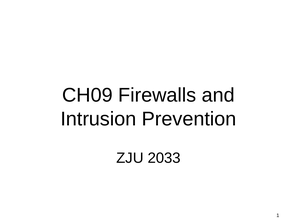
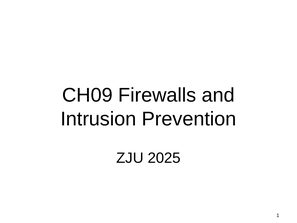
2033: 2033 -> 2025
